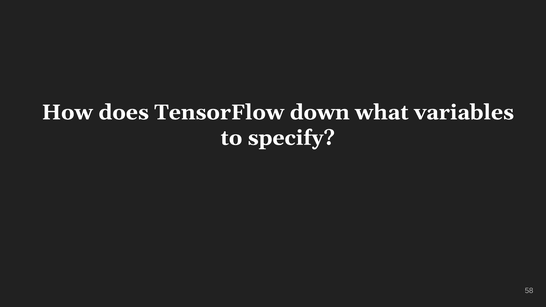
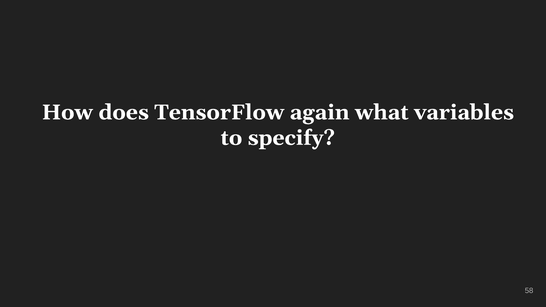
down: down -> again
